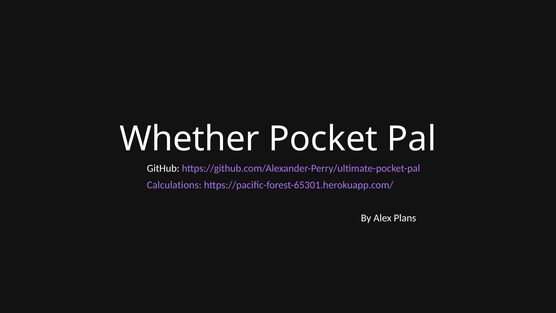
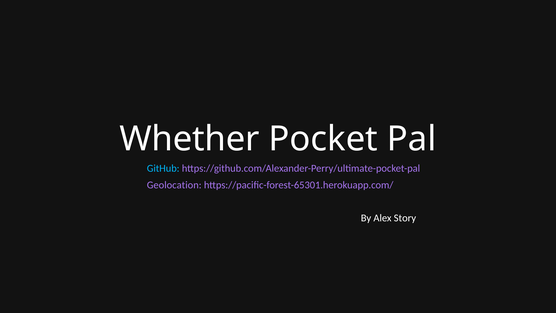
GitHub colour: white -> light blue
Calculations: Calculations -> Geolocation
Plans: Plans -> Story
